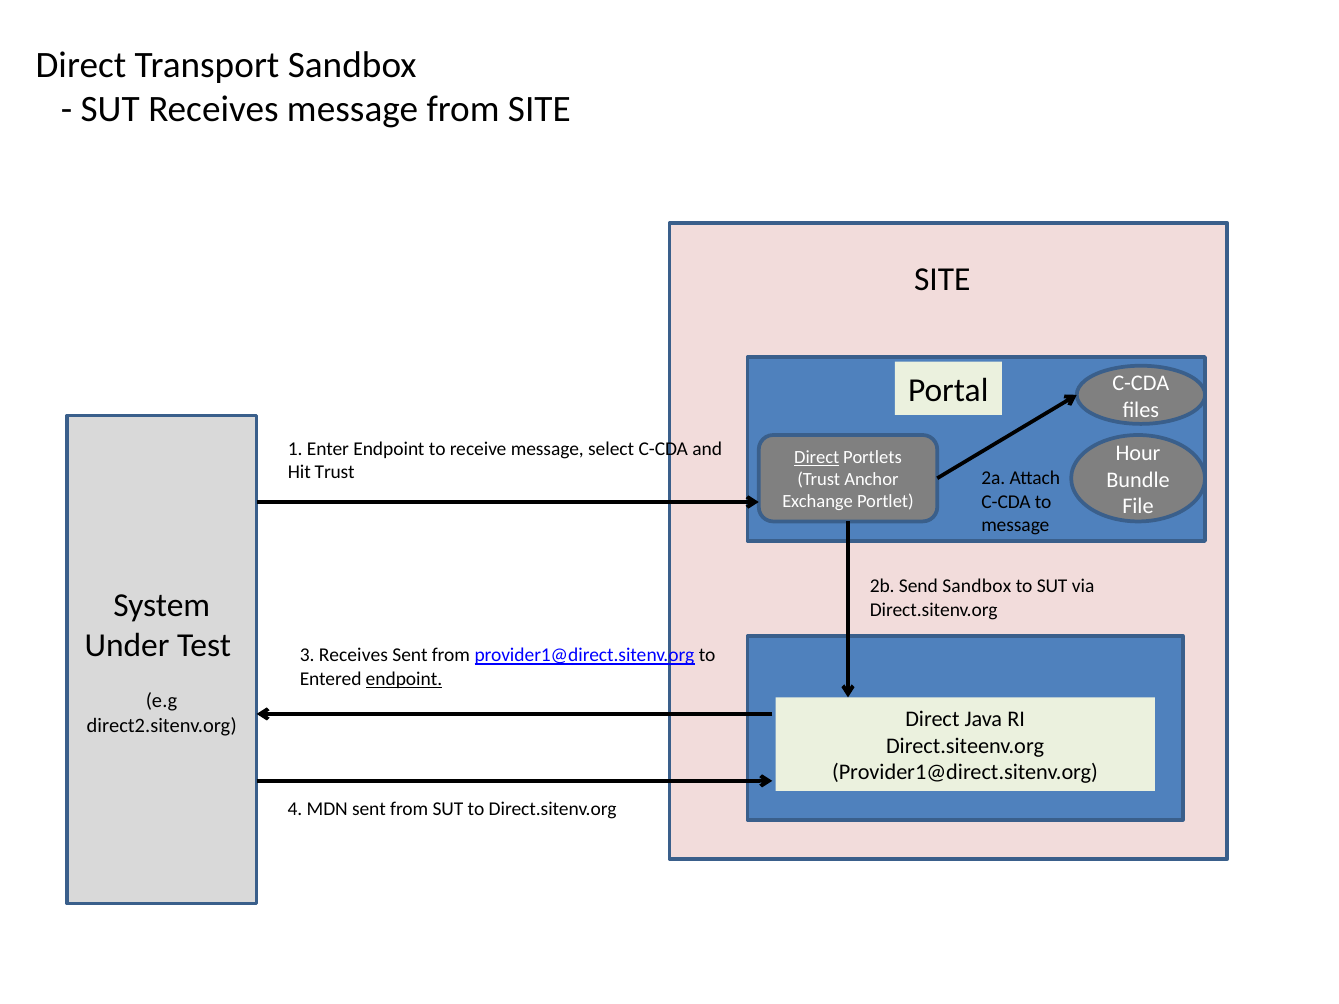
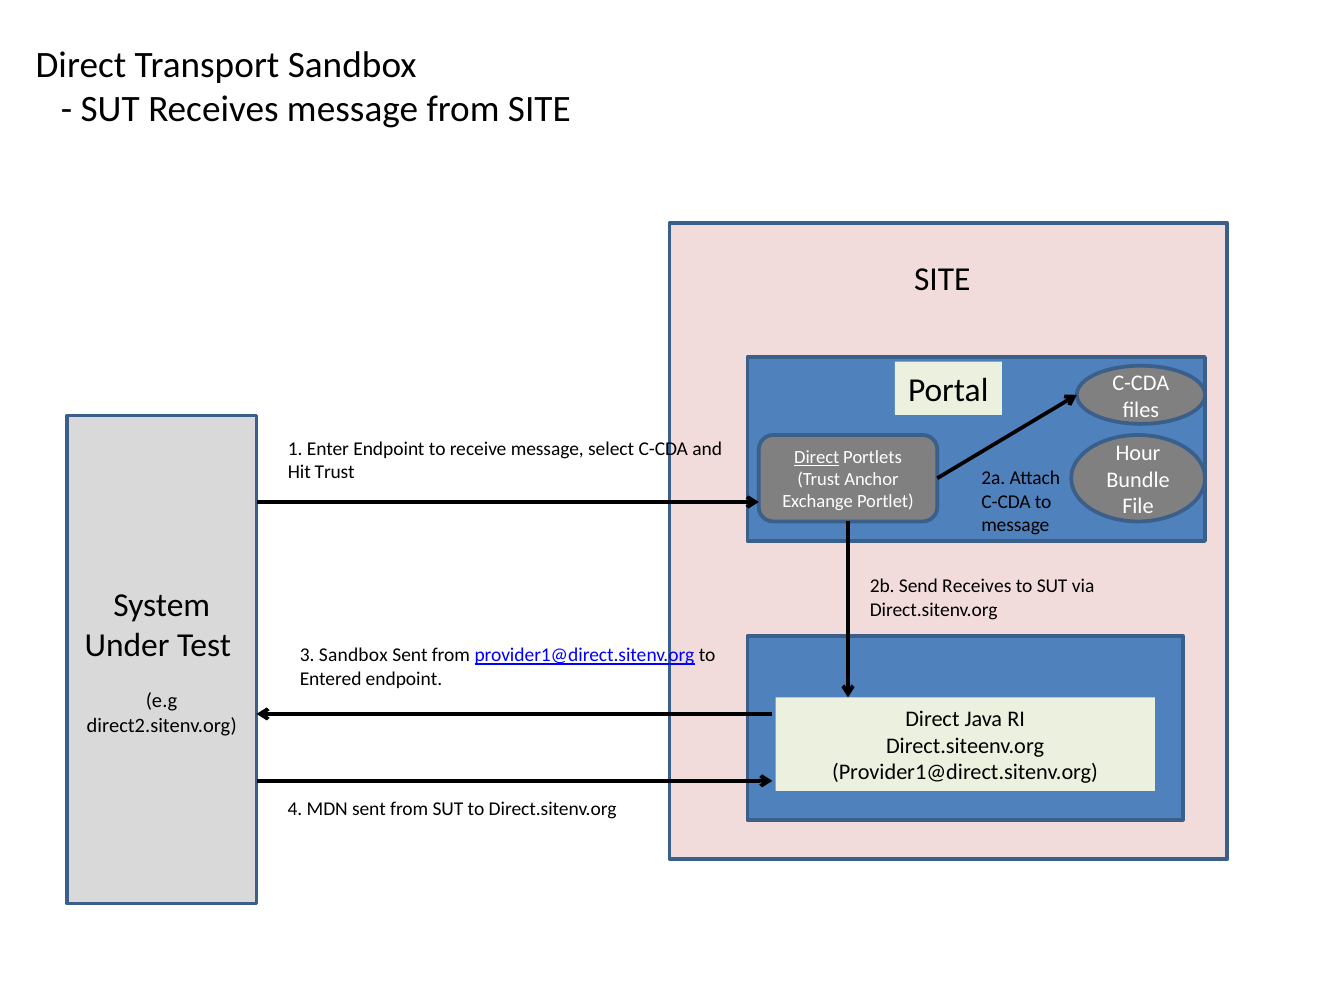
Send Sandbox: Sandbox -> Receives
3 Receives: Receives -> Sandbox
endpoint at (404, 679) underline: present -> none
